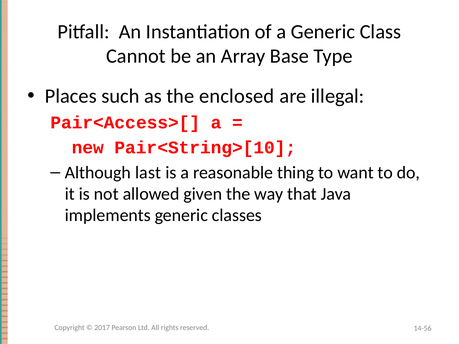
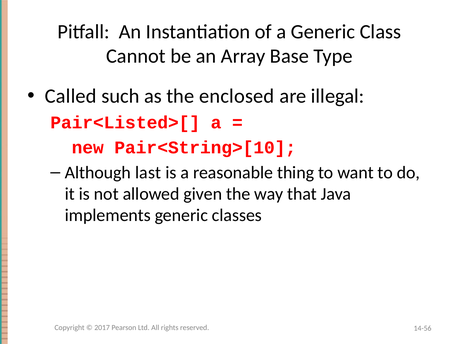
Places: Places -> Called
Pair<Access>[: Pair<Access>[ -> Pair<Listed>[
